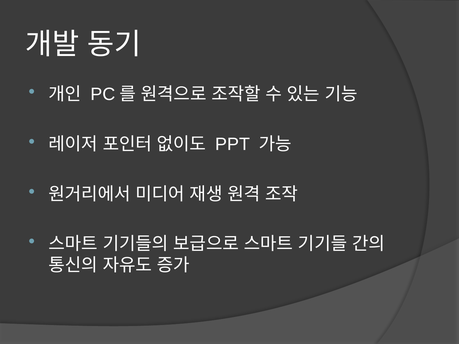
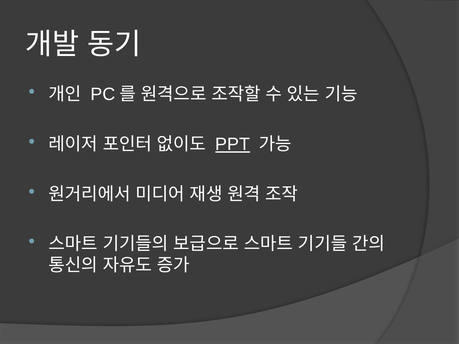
PPT underline: none -> present
